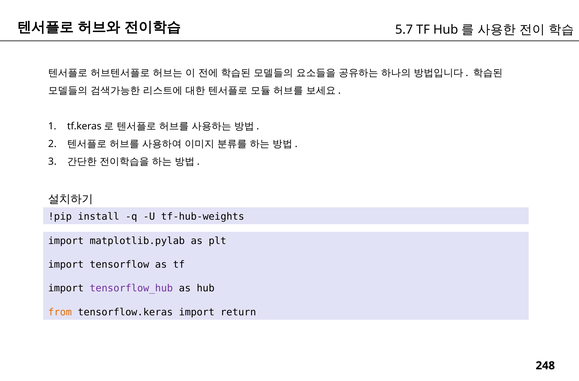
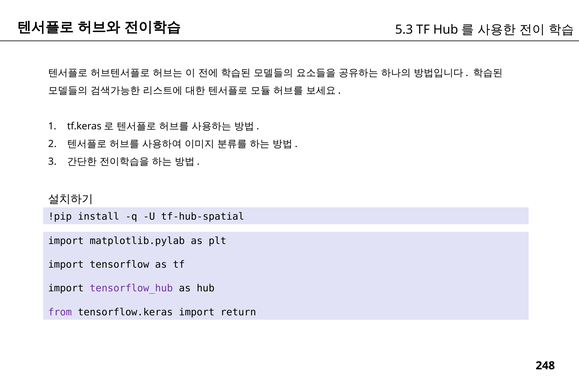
5.7: 5.7 -> 5.3
tf-hub-weights: tf-hub-weights -> tf-hub-spatial
from colour: orange -> purple
